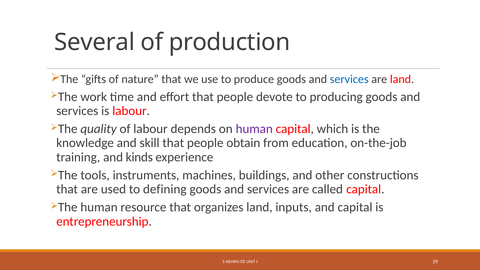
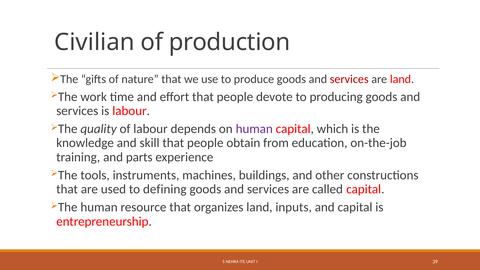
Several: Several -> Civilian
services at (349, 79) colour: blue -> red
kinds: kinds -> parts
